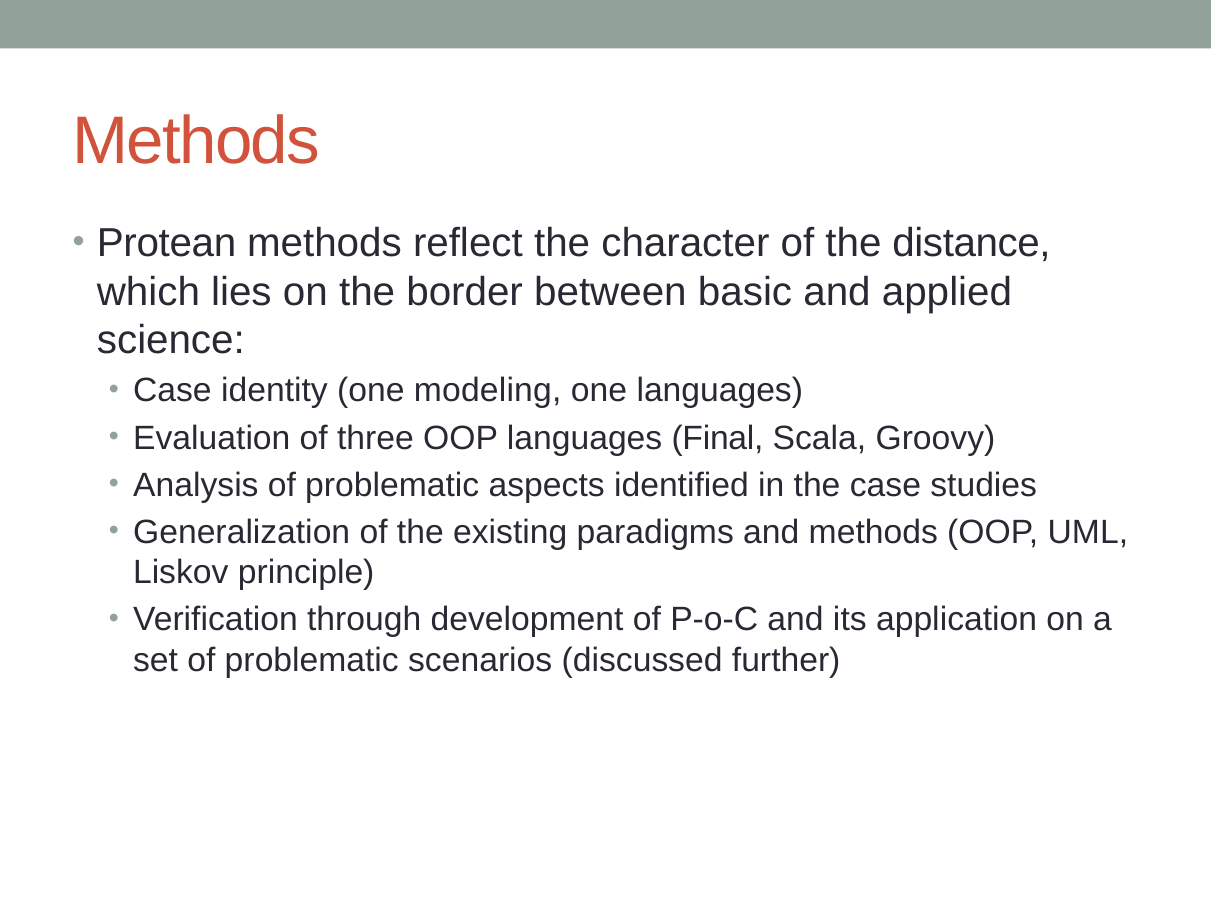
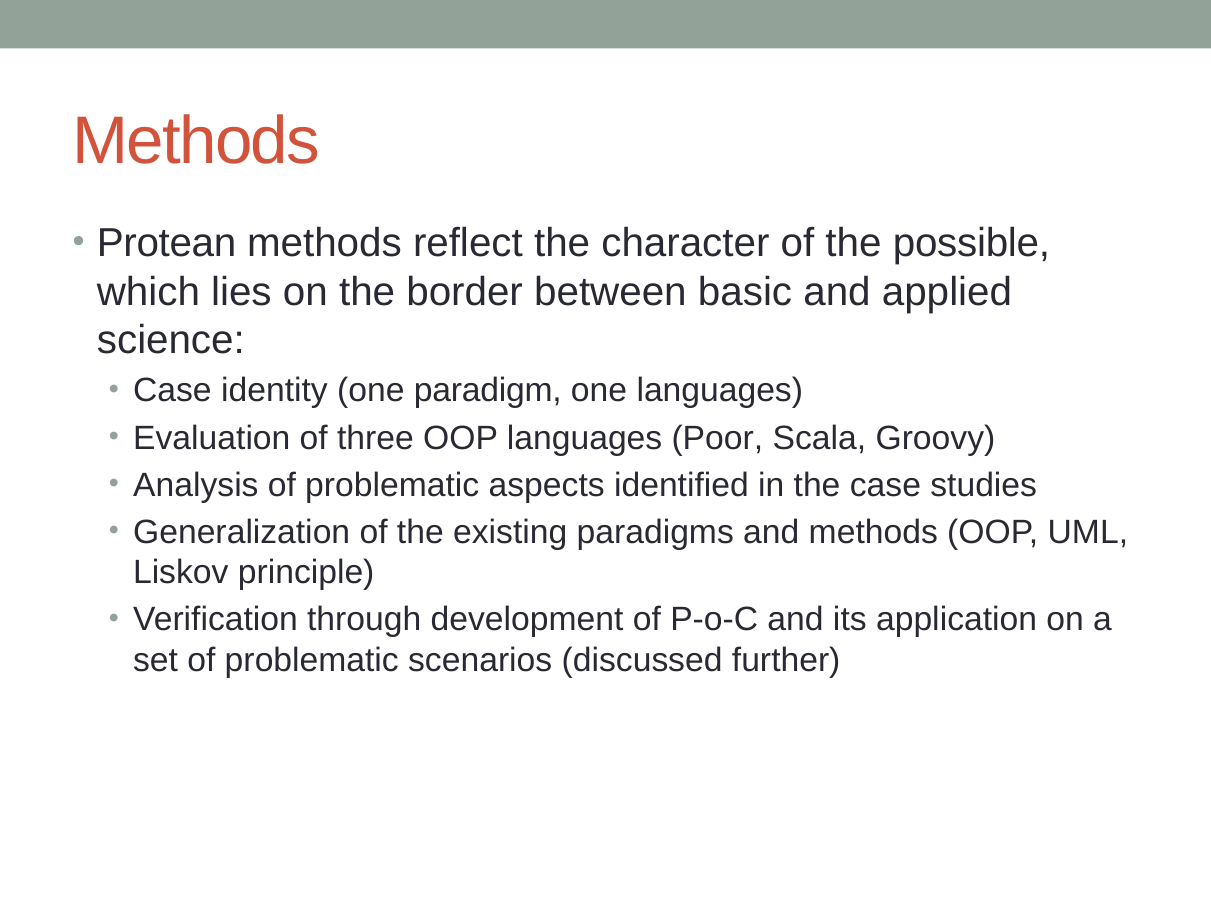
distance: distance -> possible
modeling: modeling -> paradigm
Final: Final -> Poor
